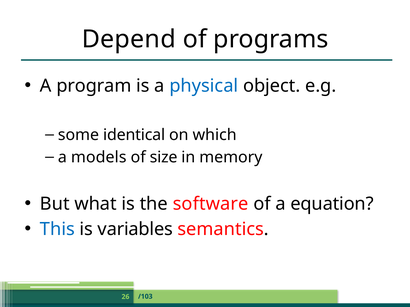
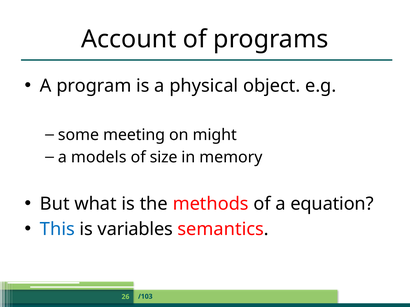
Depend: Depend -> Account
physical colour: blue -> black
identical: identical -> meeting
which: which -> might
software: software -> methods
